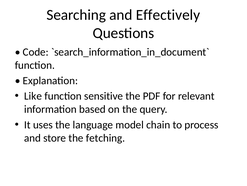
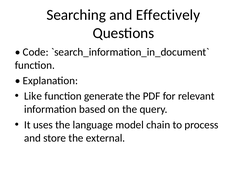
sensitive: sensitive -> generate
fetching: fetching -> external
